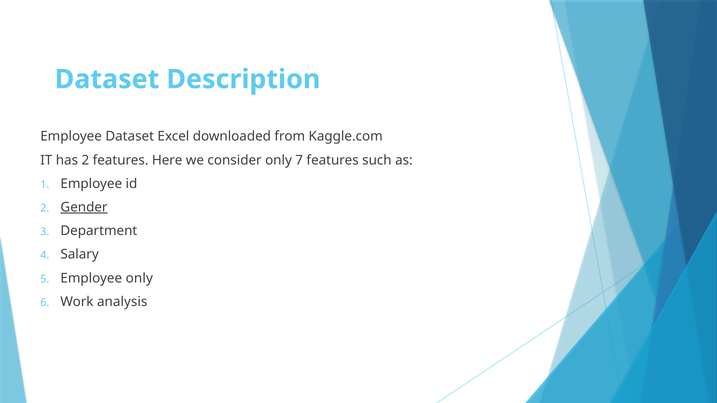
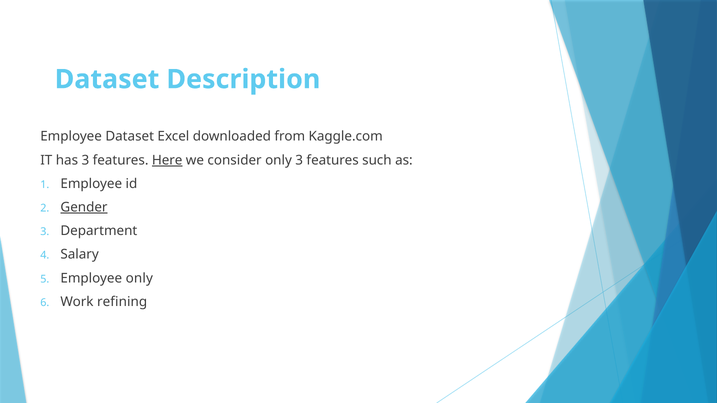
has 2: 2 -> 3
Here underline: none -> present
only 7: 7 -> 3
analysis: analysis -> refining
